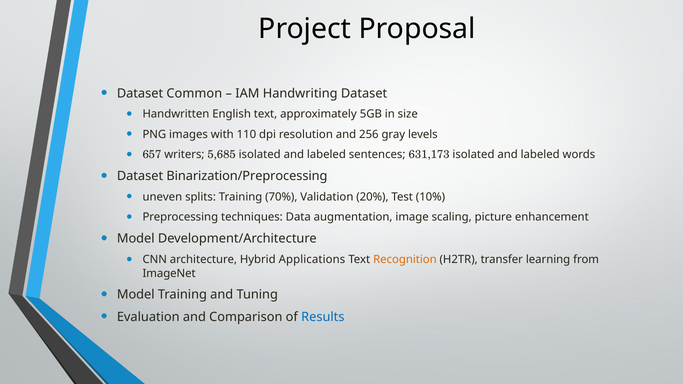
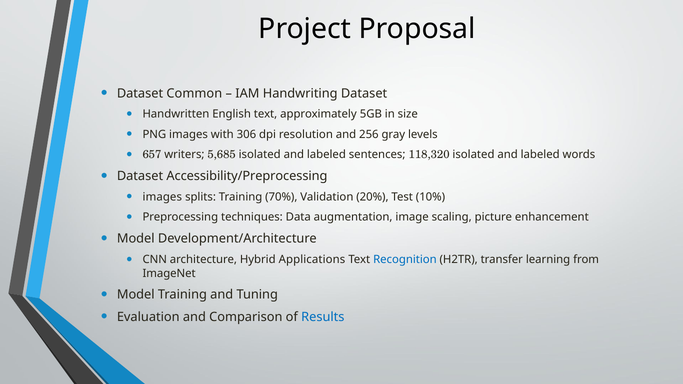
110: 110 -> 306
631,173: 631,173 -> 118,320
Binarization/Preprocessing: Binarization/Preprocessing -> Accessibility/Preprocessing
uneven at (162, 197): uneven -> images
Recognition colour: orange -> blue
